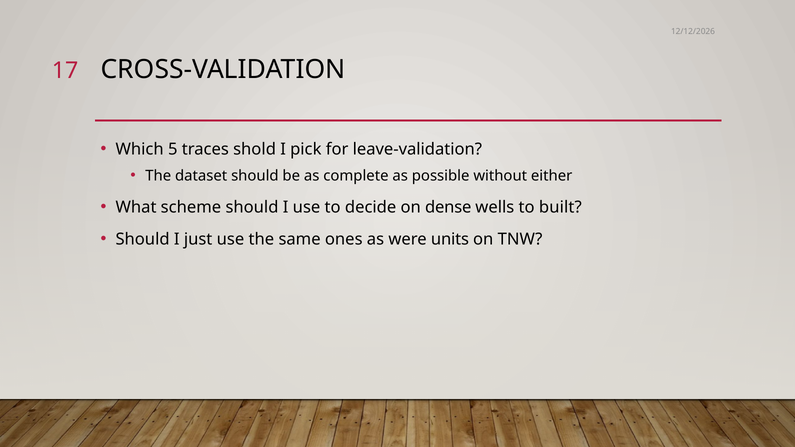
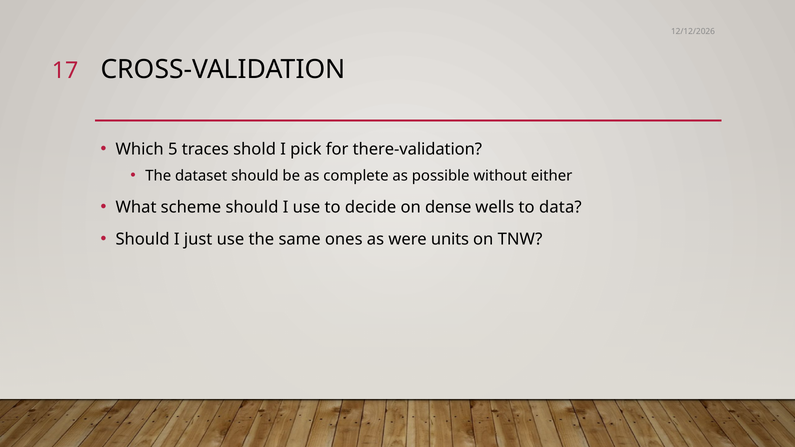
leave-validation: leave-validation -> there-validation
built: built -> data
